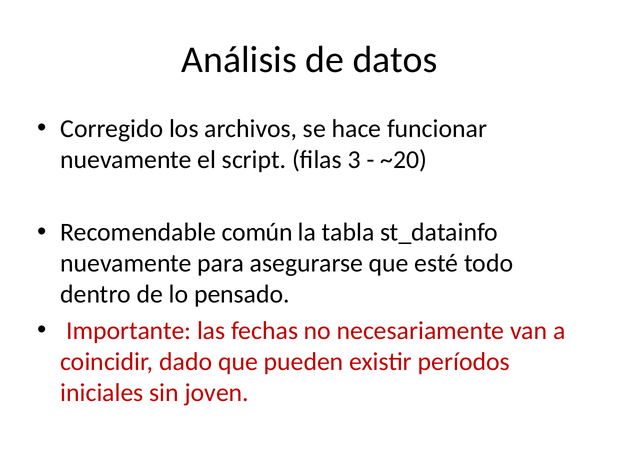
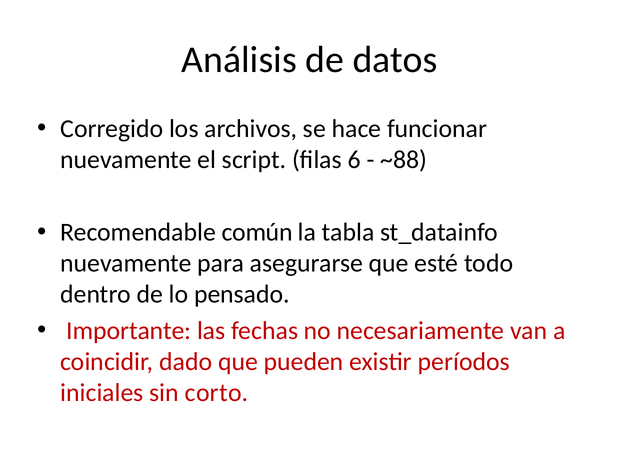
3: 3 -> 6
~20: ~20 -> ~88
joven: joven -> corto
